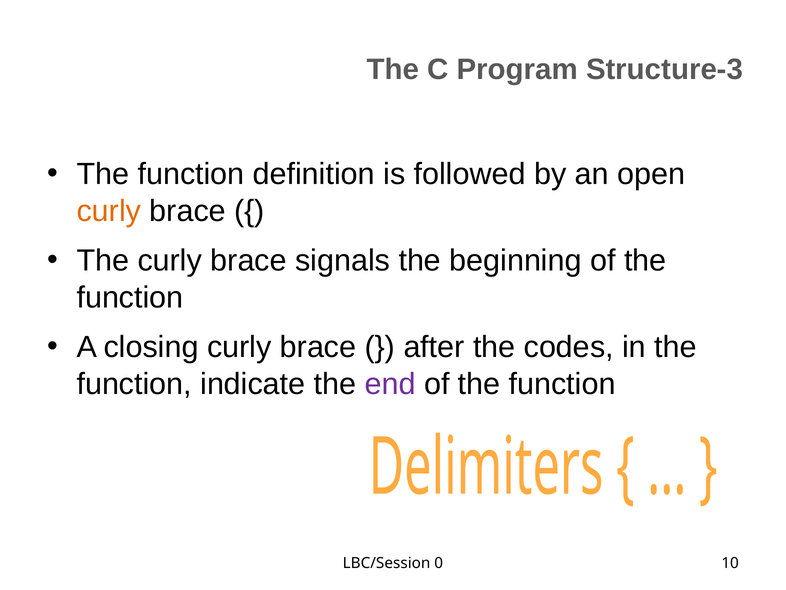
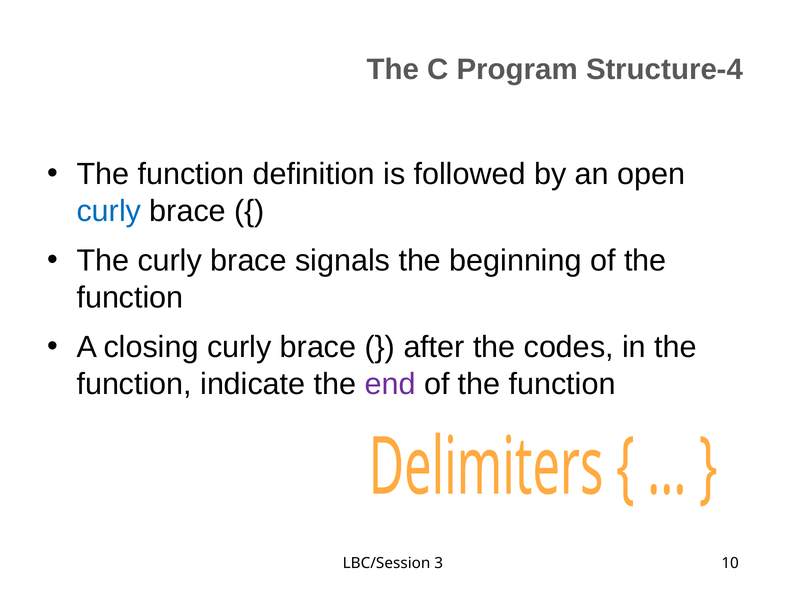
Structure-3: Structure-3 -> Structure-4
curly at (109, 211) colour: orange -> blue
0: 0 -> 3
